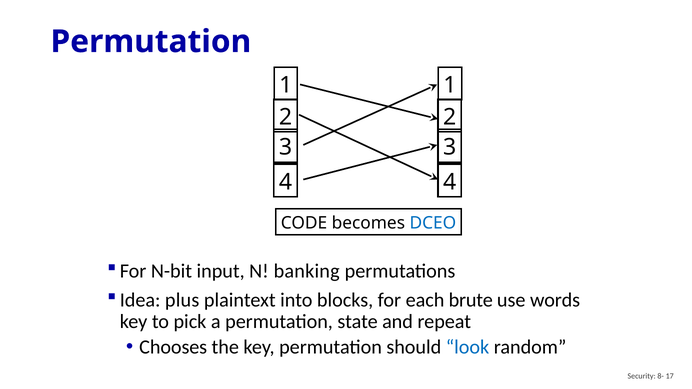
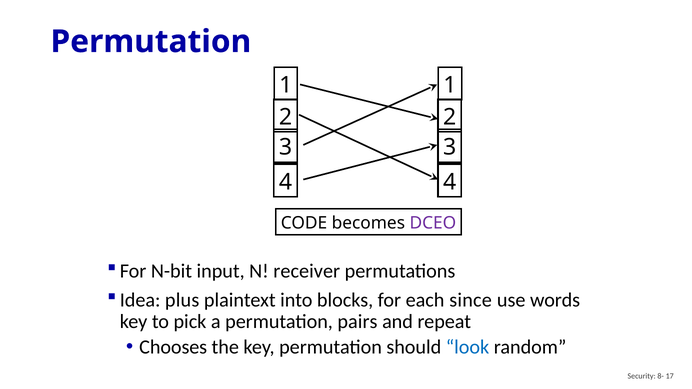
DCEO colour: blue -> purple
banking: banking -> receiver
brute: brute -> since
state: state -> pairs
